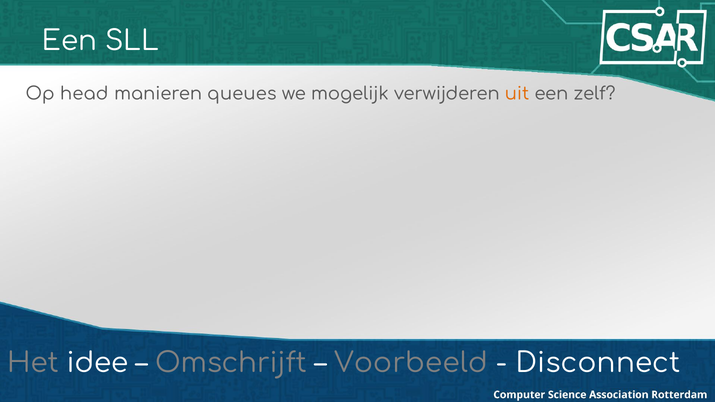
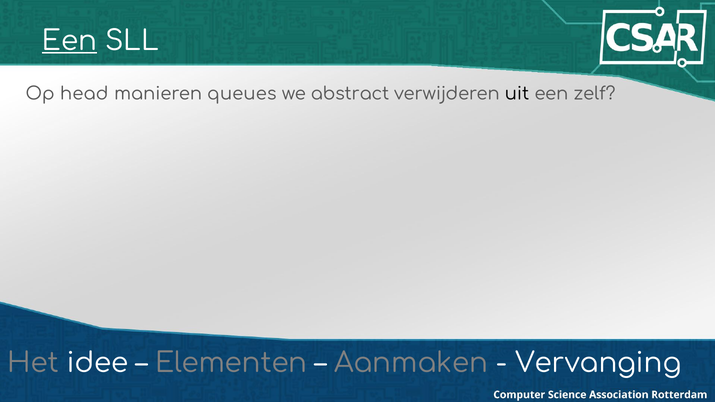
Een at (69, 41) underline: none -> present
mogelijk: mogelijk -> abstract
uit colour: orange -> black
Omschrijft: Omschrijft -> Elementen
Voorbeeld: Voorbeeld -> Aanmaken
Disconnect: Disconnect -> Vervanging
